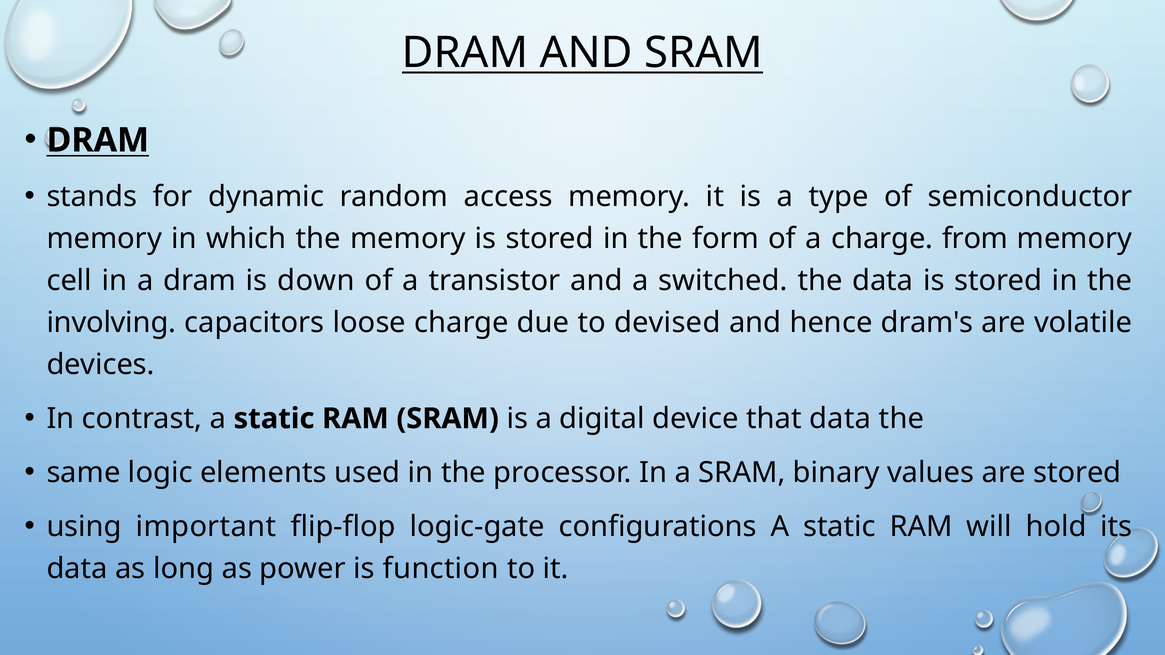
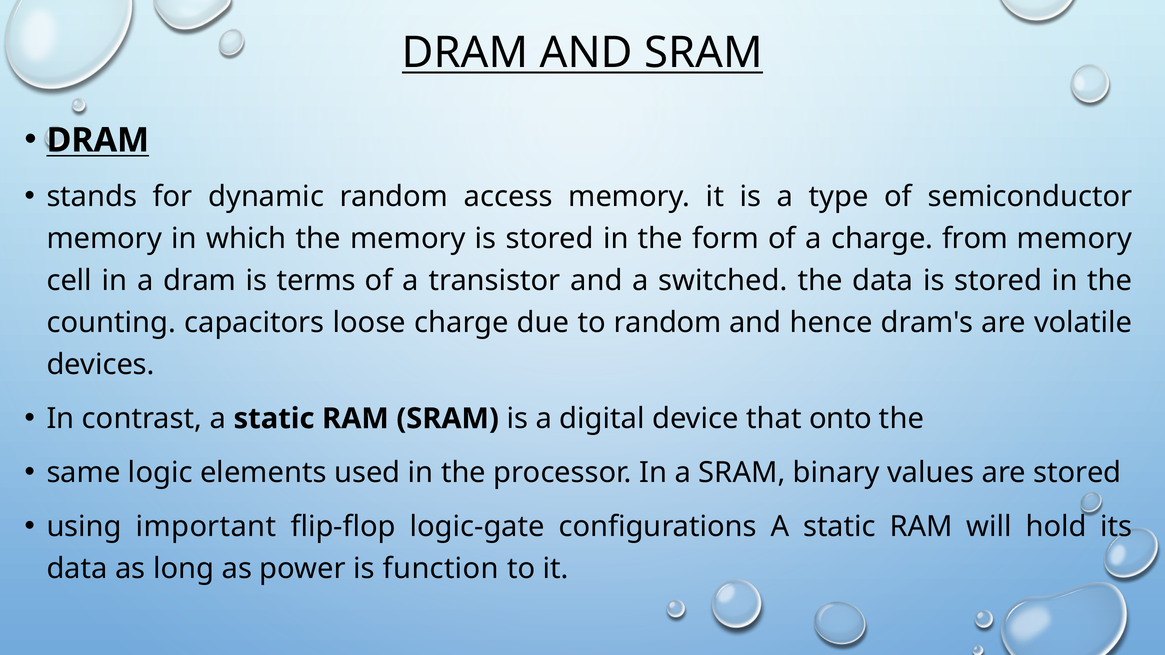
down: down -> terms
involving: involving -> counting
to devised: devised -> random
that data: data -> onto
